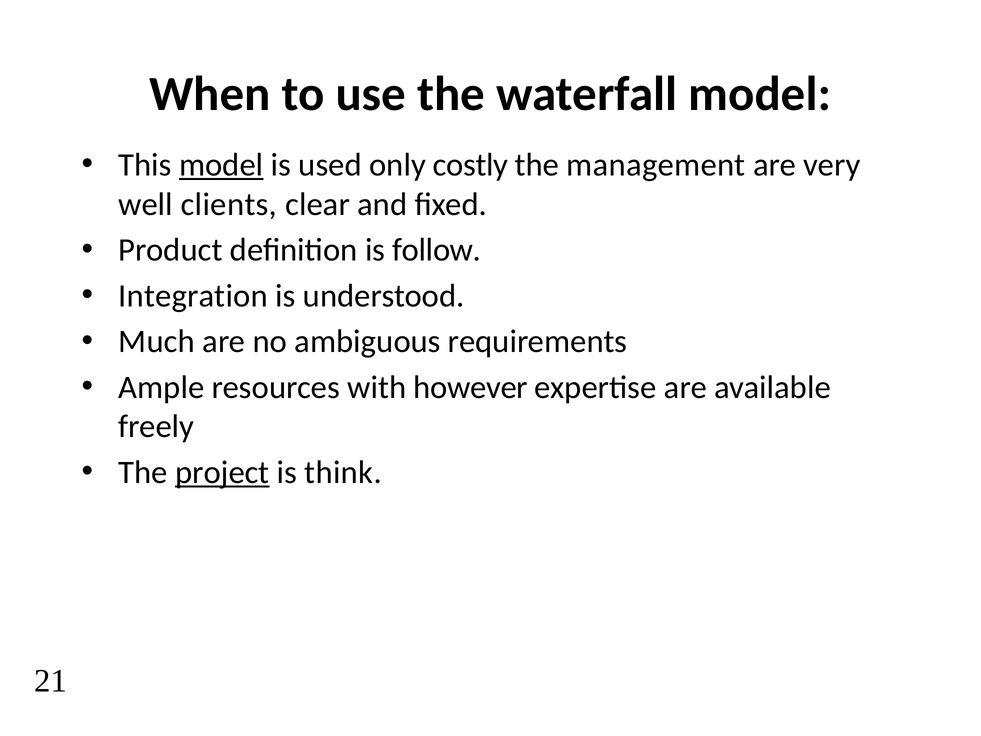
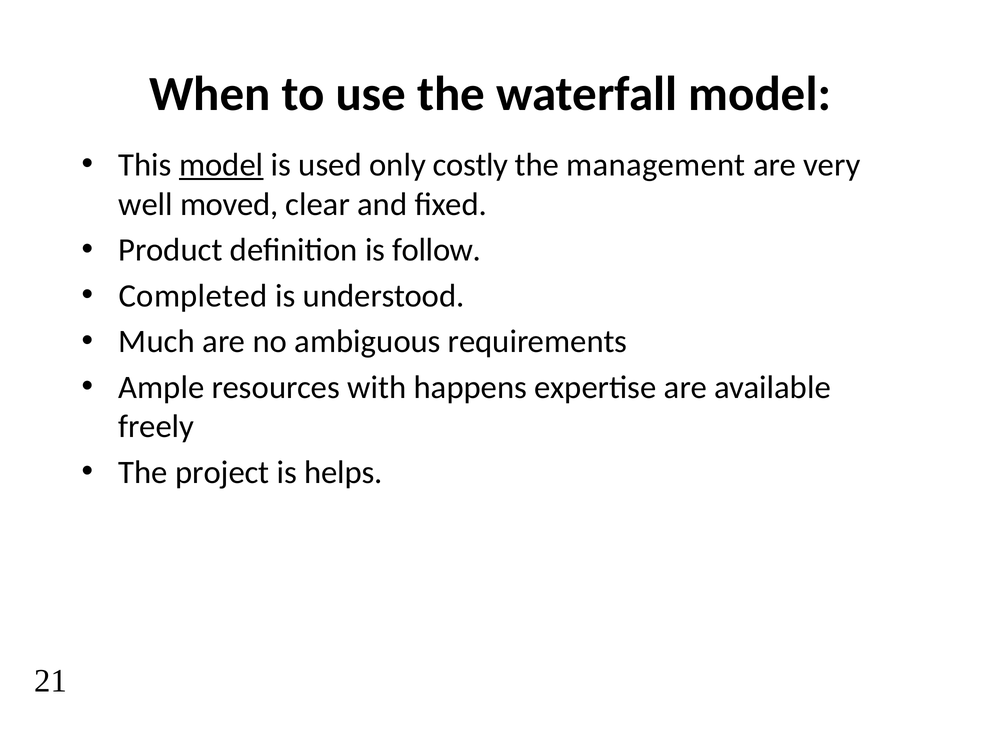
clients: clients -> moved
Integration: Integration -> Completed
however: however -> happens
project underline: present -> none
think: think -> helps
